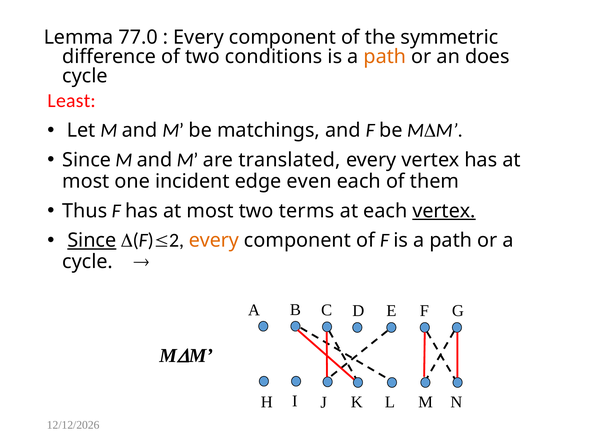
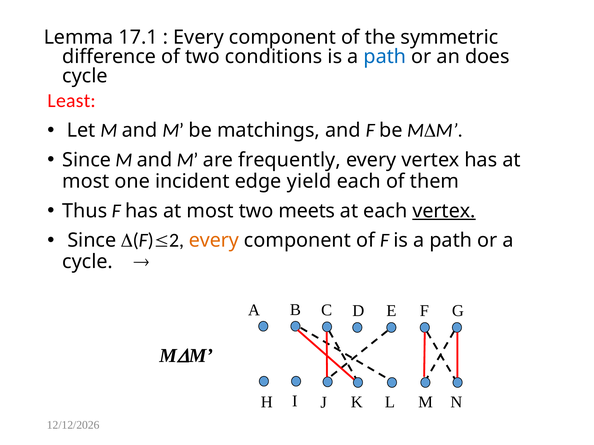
77.0: 77.0 -> 17.1
path at (385, 57) colour: orange -> blue
translated: translated -> frequently
even: even -> yield
terms: terms -> meets
Since at (92, 241) underline: present -> none
